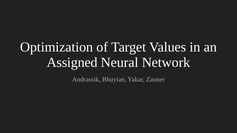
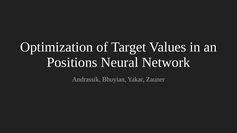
Assigned: Assigned -> Positions
